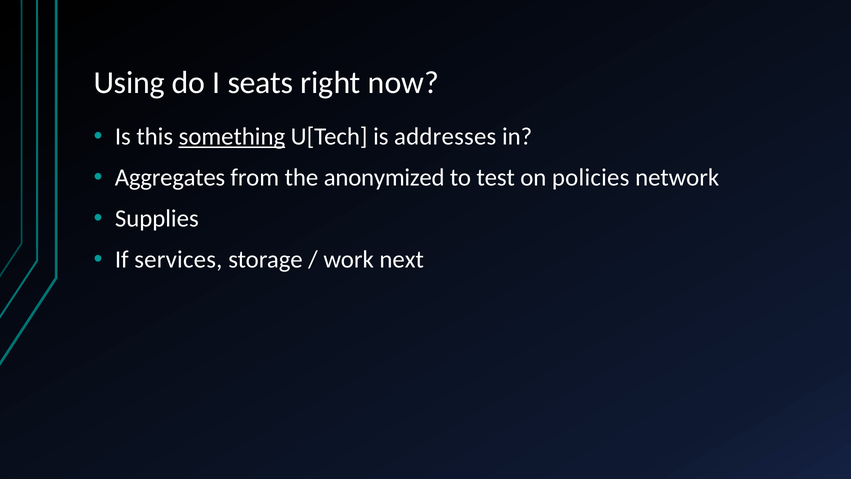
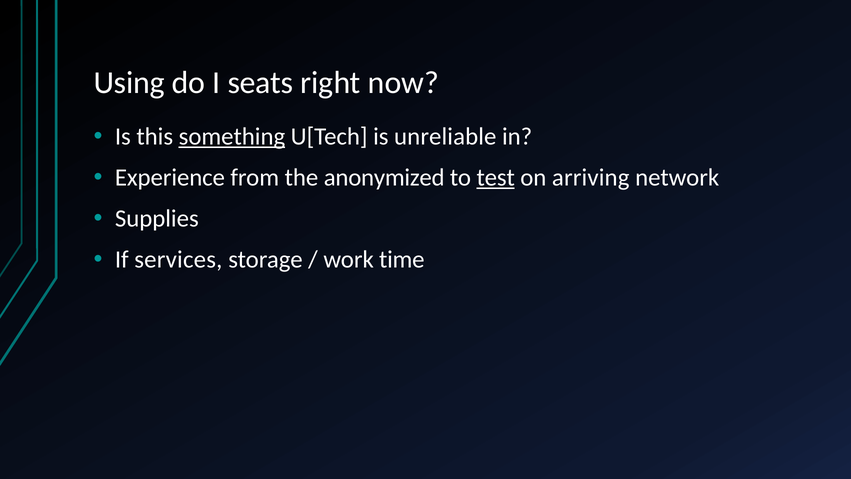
addresses: addresses -> unreliable
Aggregates: Aggregates -> Experience
test underline: none -> present
policies: policies -> arriving
next: next -> time
